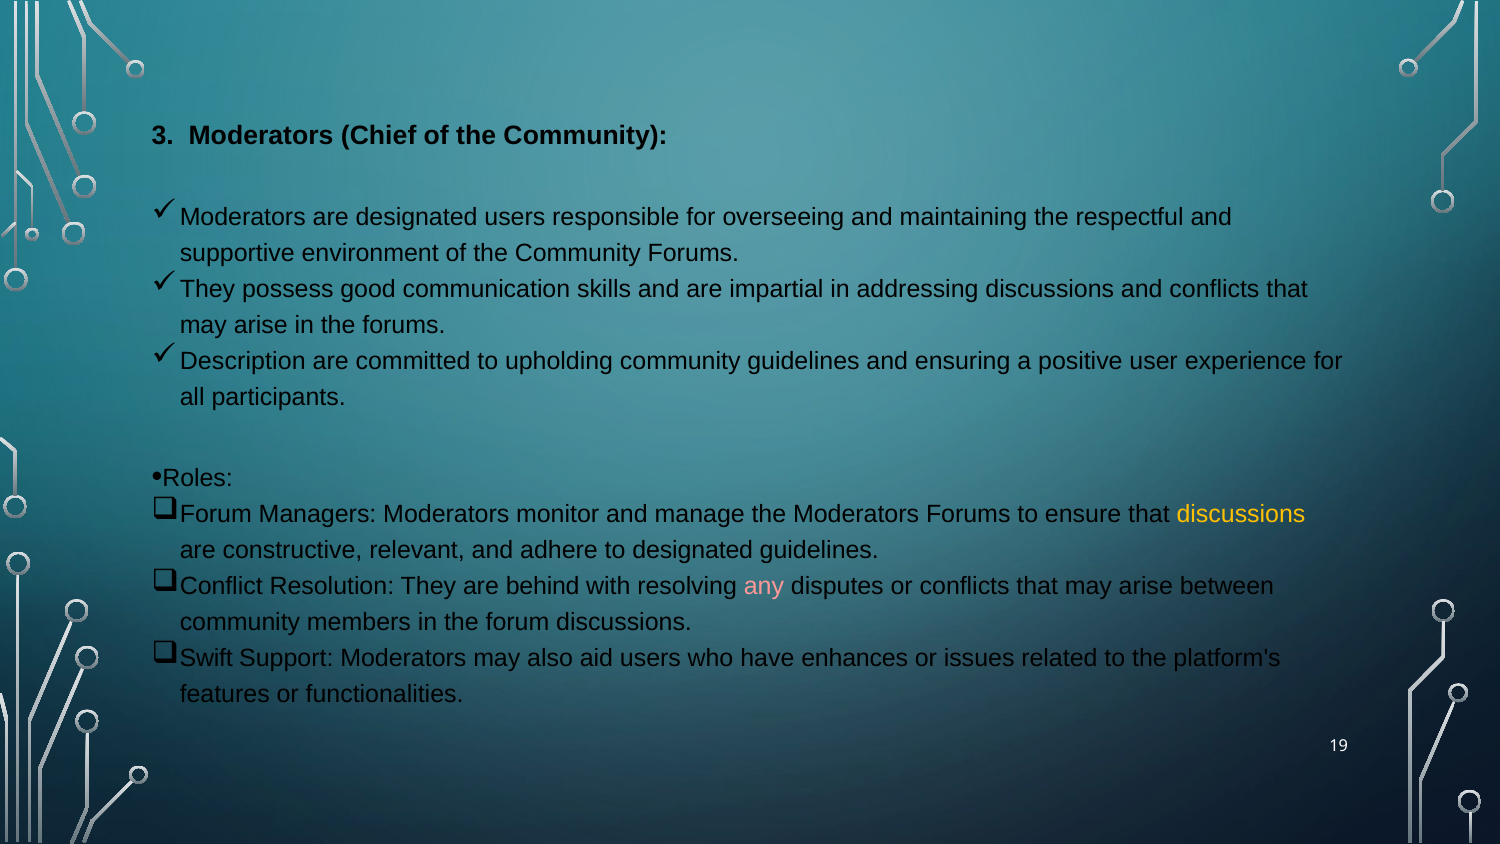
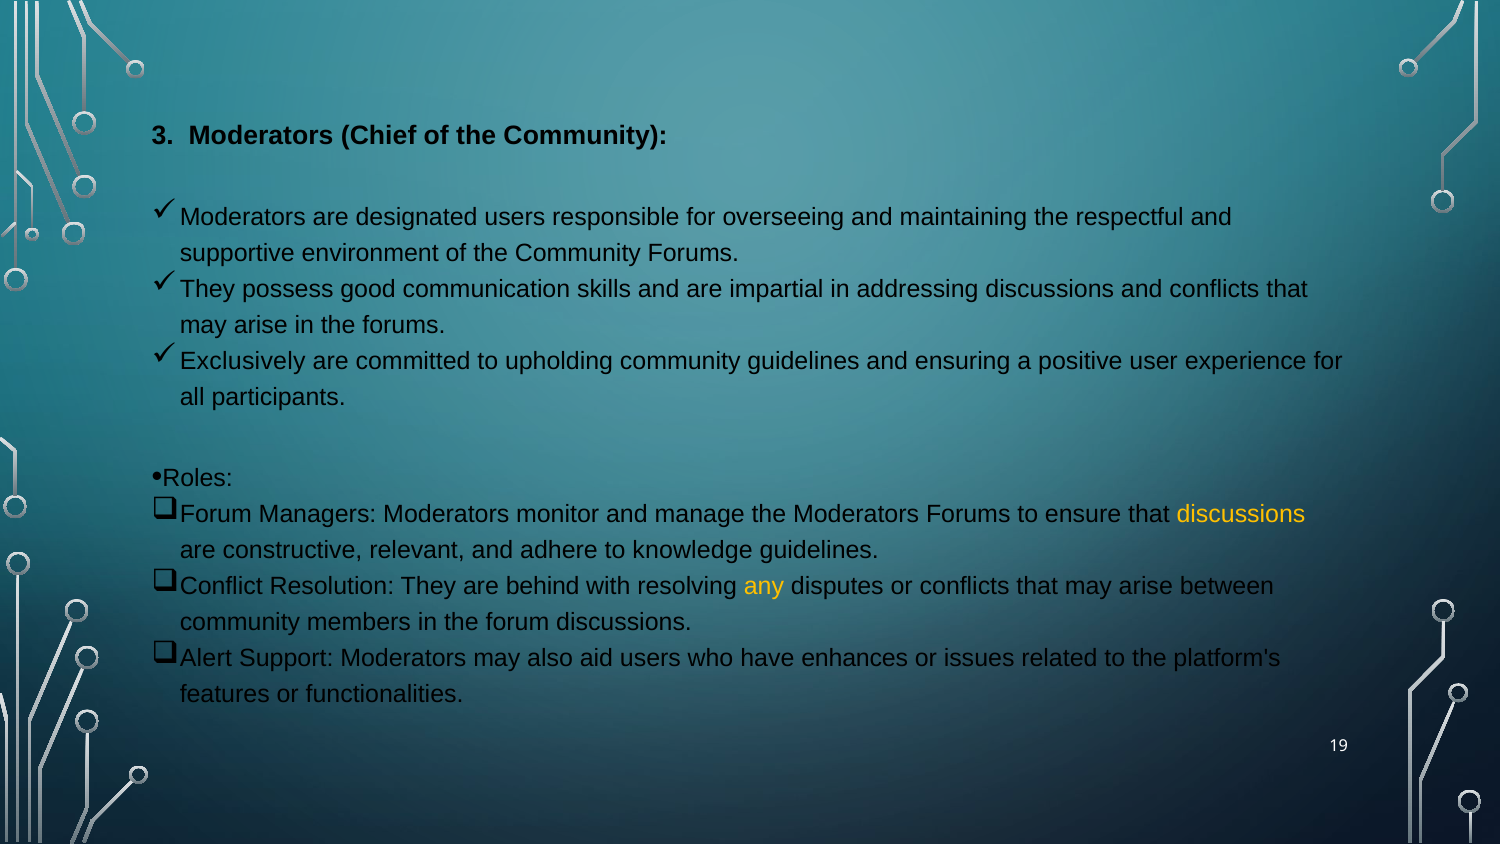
Description: Description -> Exclusively
to designated: designated -> knowledge
any colour: pink -> yellow
Swift: Swift -> Alert
